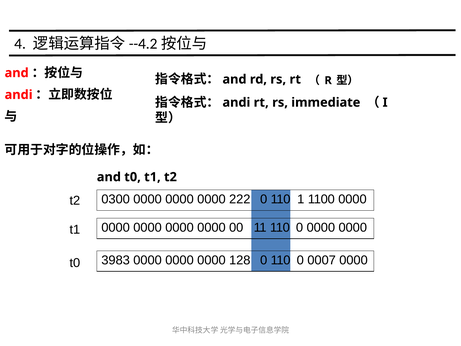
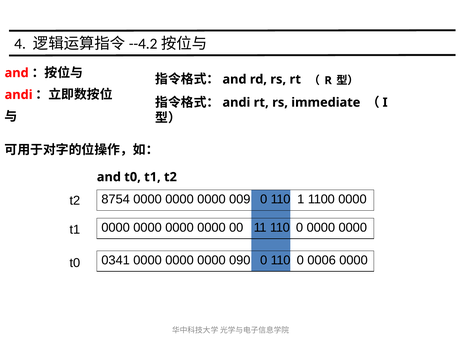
0300: 0300 -> 8754
222: 222 -> 009
3983: 3983 -> 0341
128: 128 -> 090
0007: 0007 -> 0006
